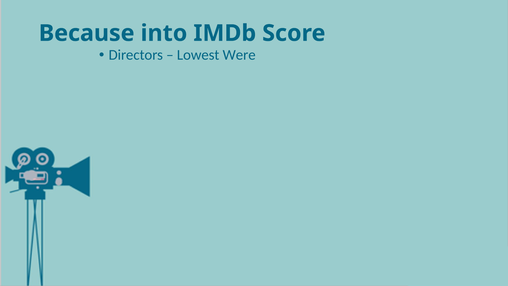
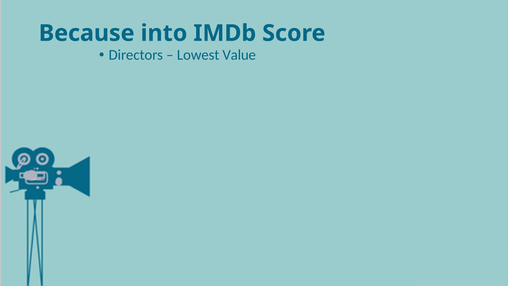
Were: Were -> Value
